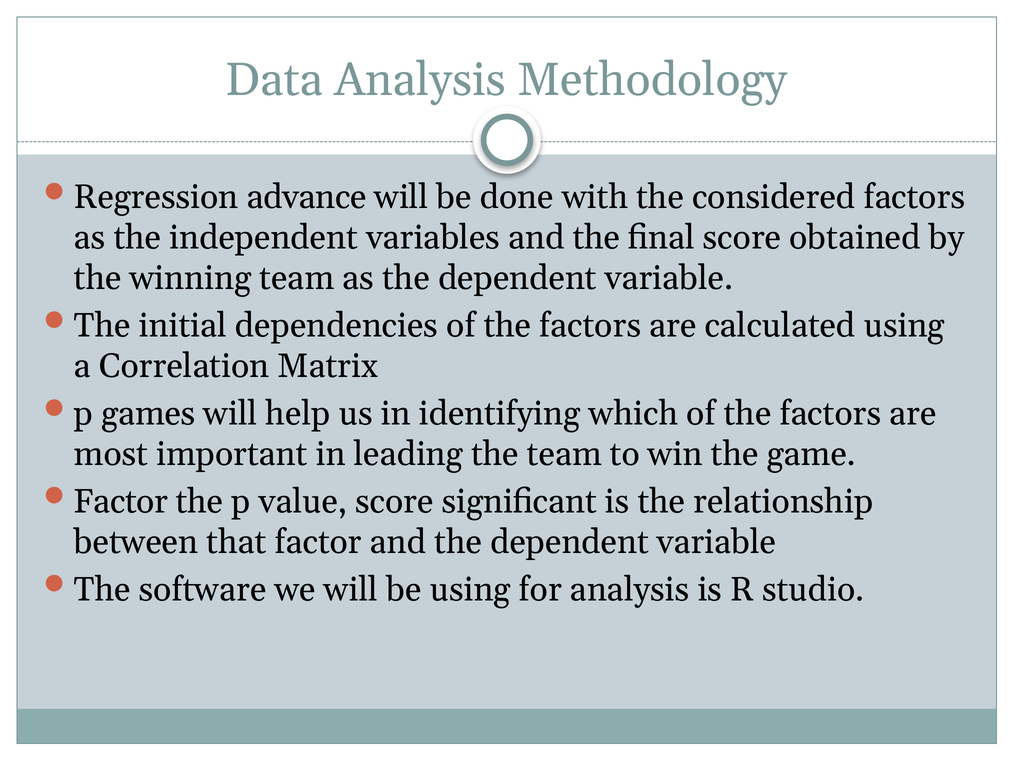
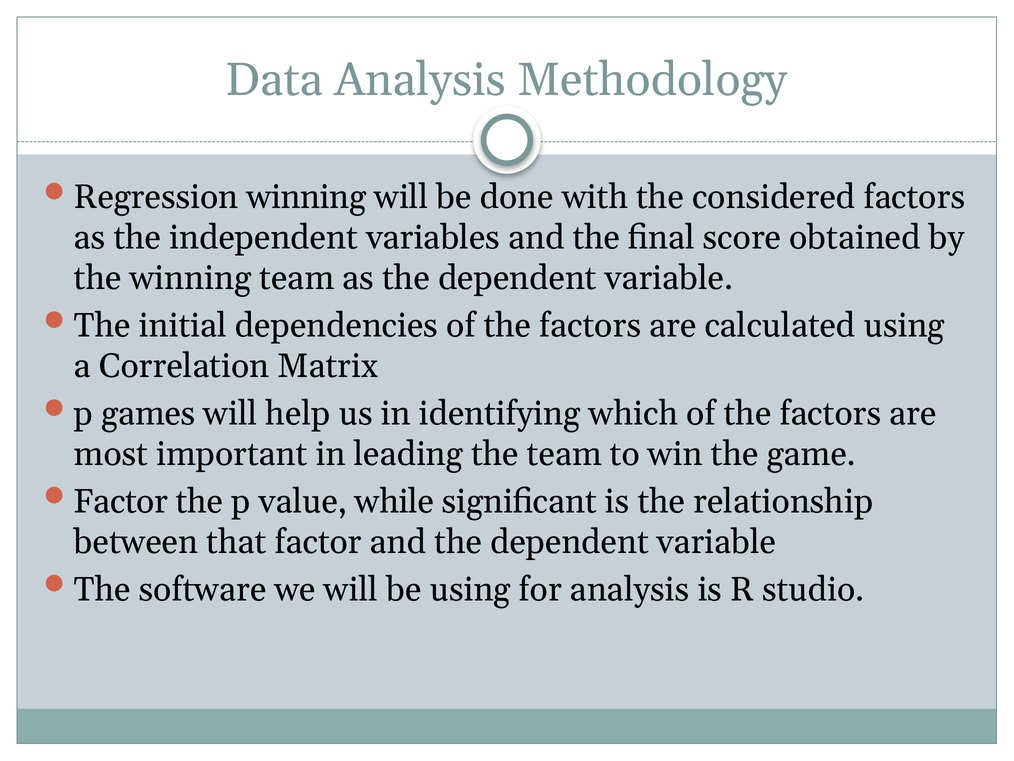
Regression advance: advance -> winning
value score: score -> while
